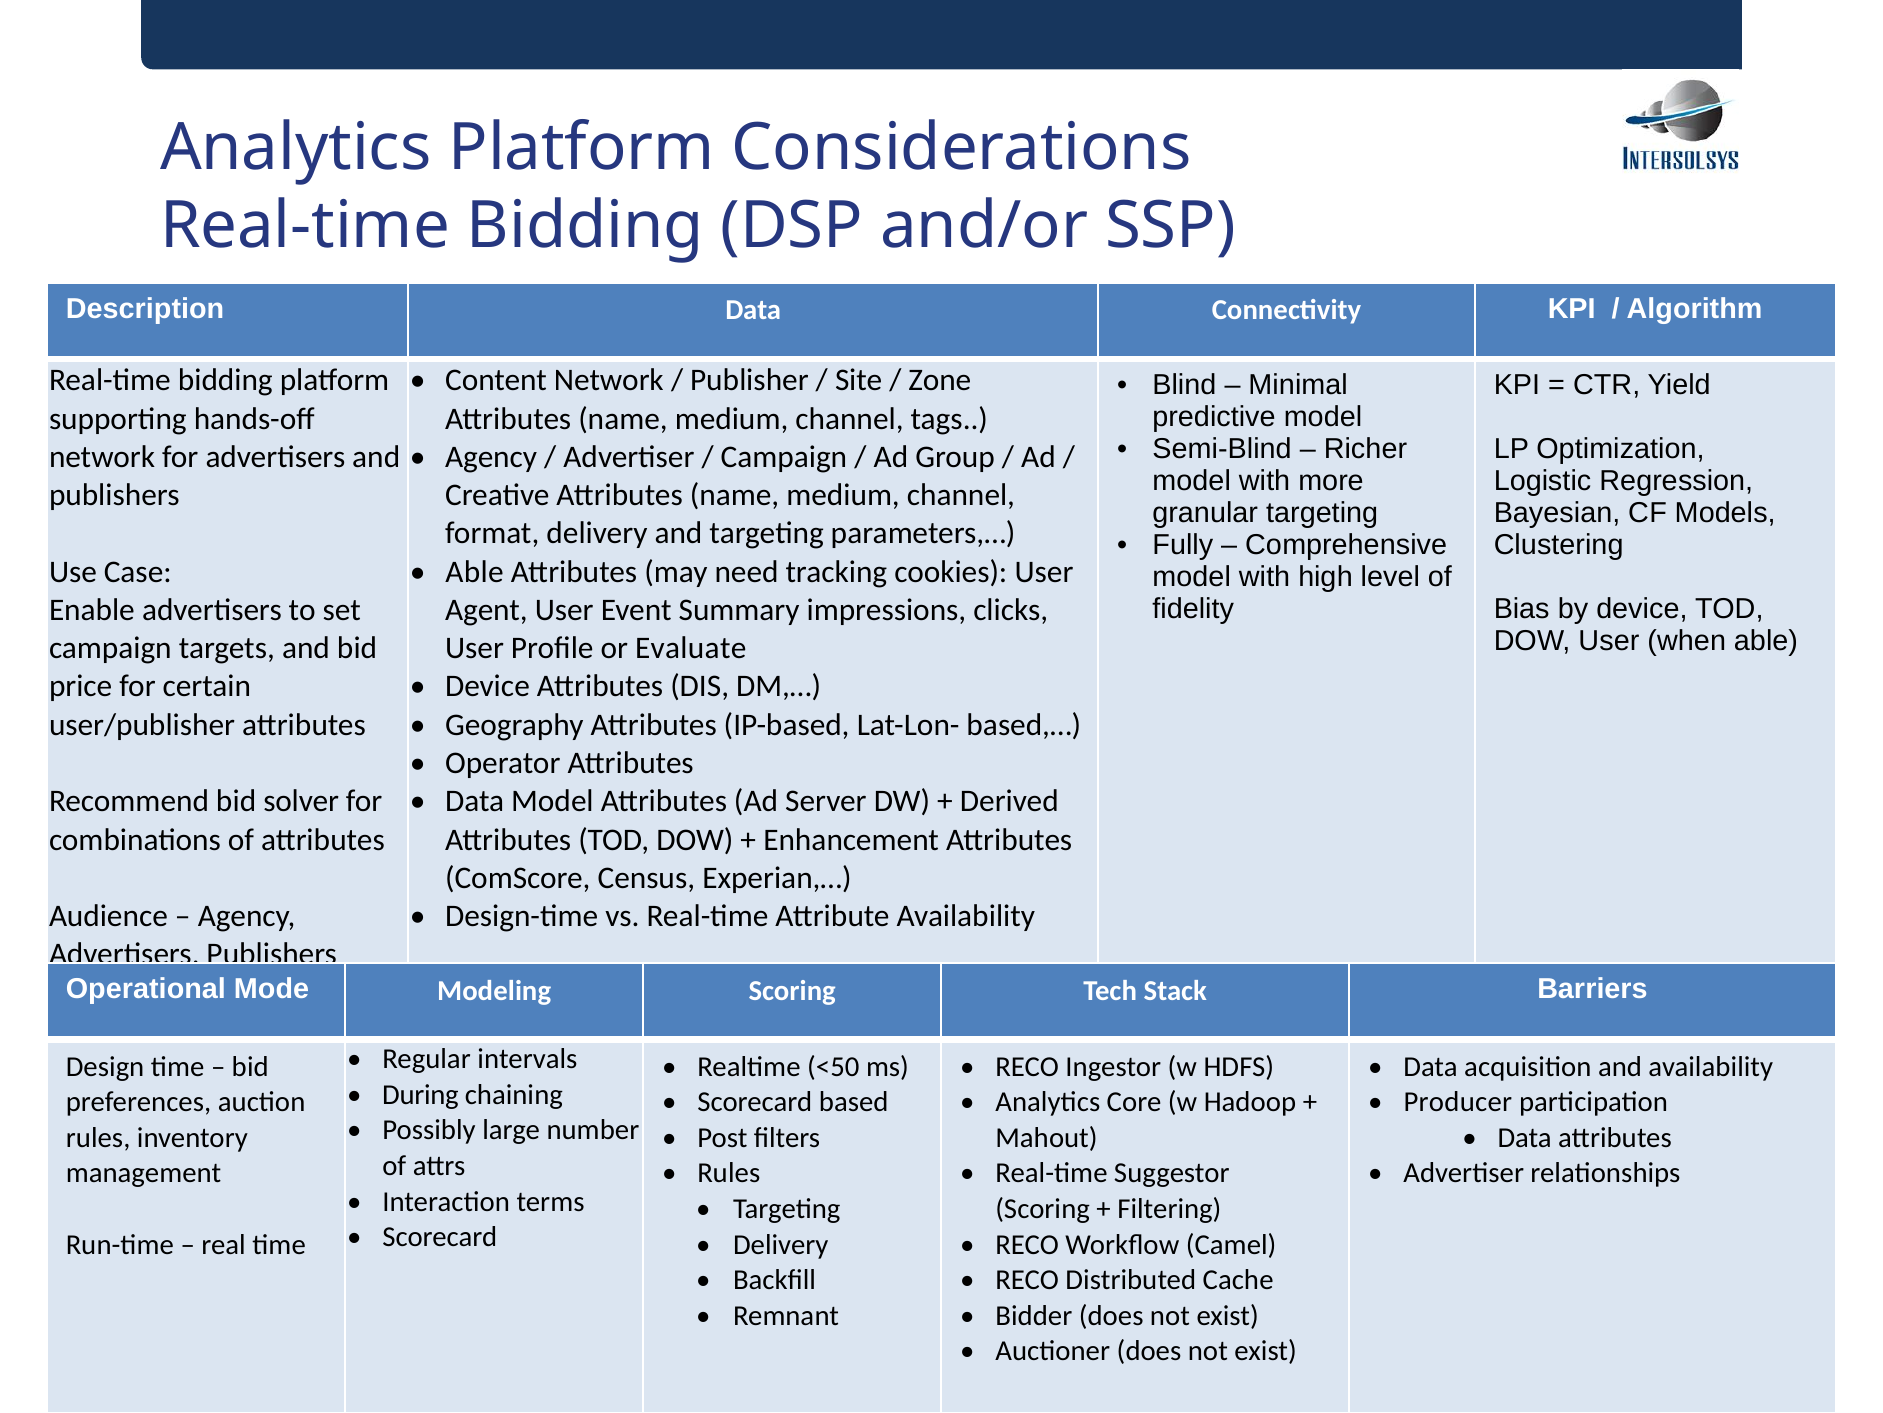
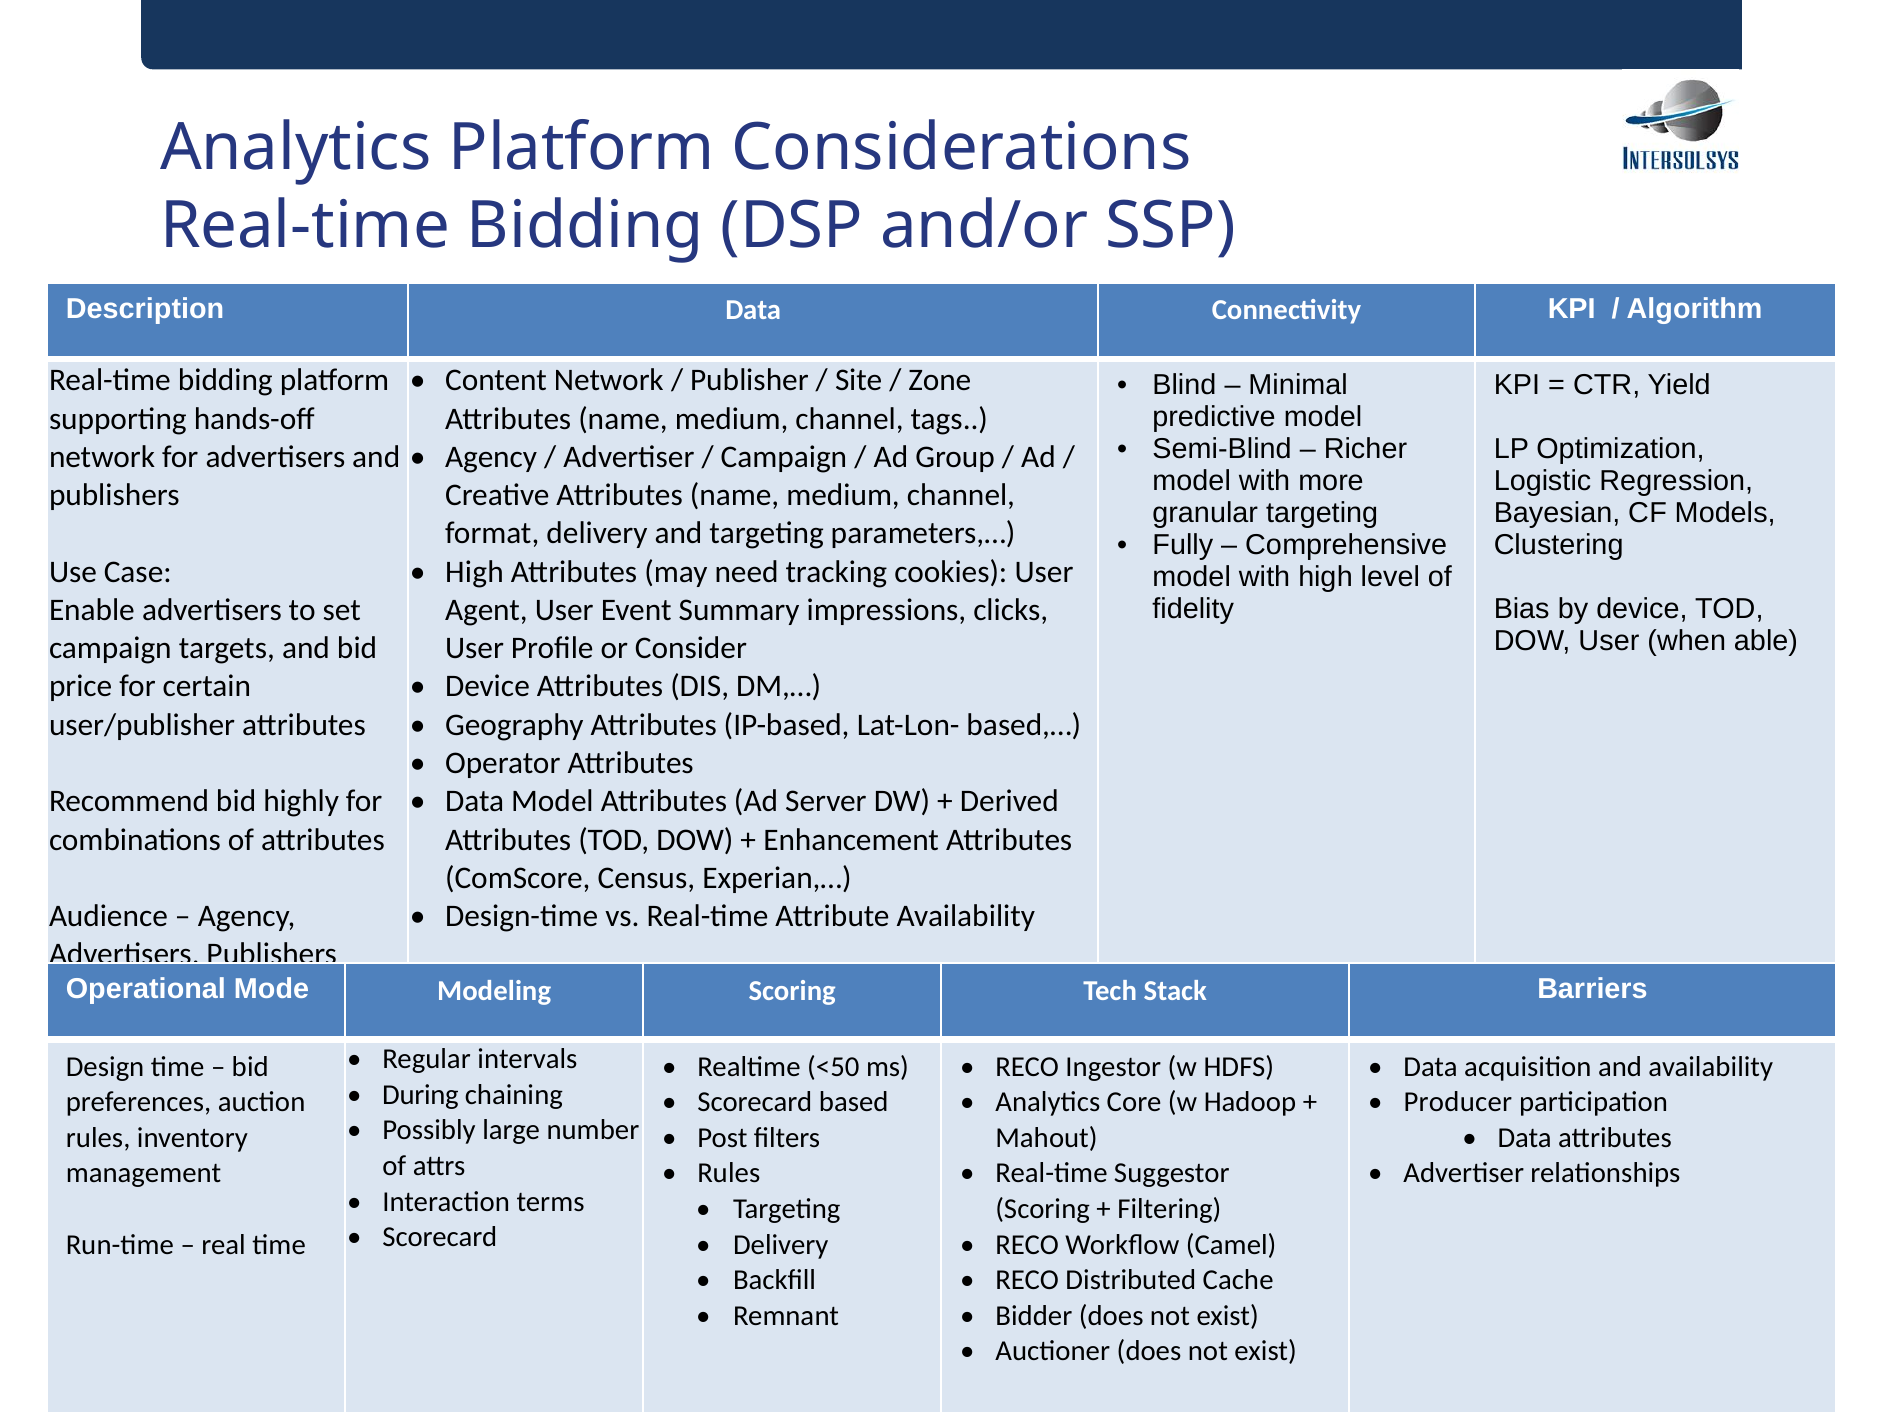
Able at (474, 571): Able -> High
Evaluate: Evaluate -> Consider
solver: solver -> highly
